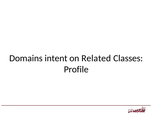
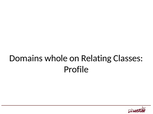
intent: intent -> whole
Related: Related -> Relating
